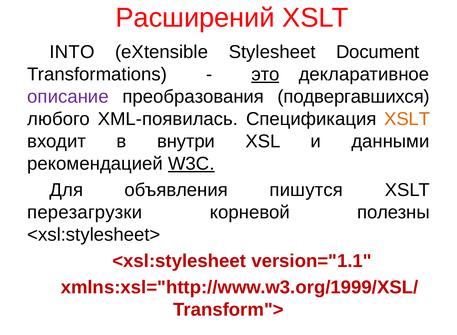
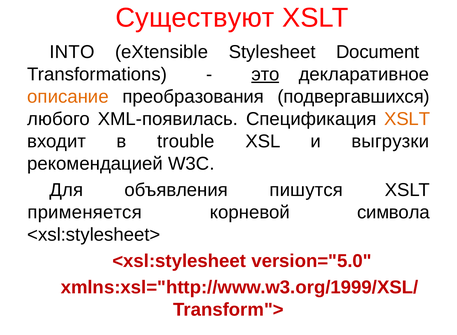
Расширений: Расширений -> Существуют
описание colour: purple -> orange
внутри: внутри -> trouble
данными: данными -> выгрузки
W3C underline: present -> none
перезагрузки: перезагрузки -> применяется
полезны: полезны -> символа
version="1.1: version="1.1 -> version="5.0
